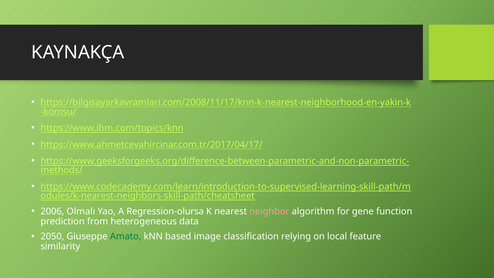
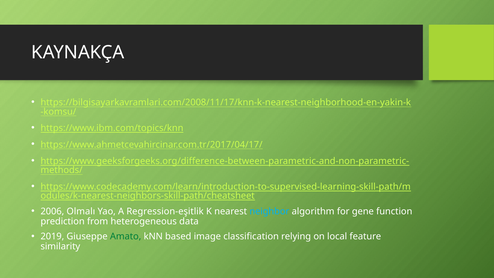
Regression-olursa: Regression-olursa -> Regression-eşitlik
neighbor colour: pink -> light blue
2050: 2050 -> 2019
